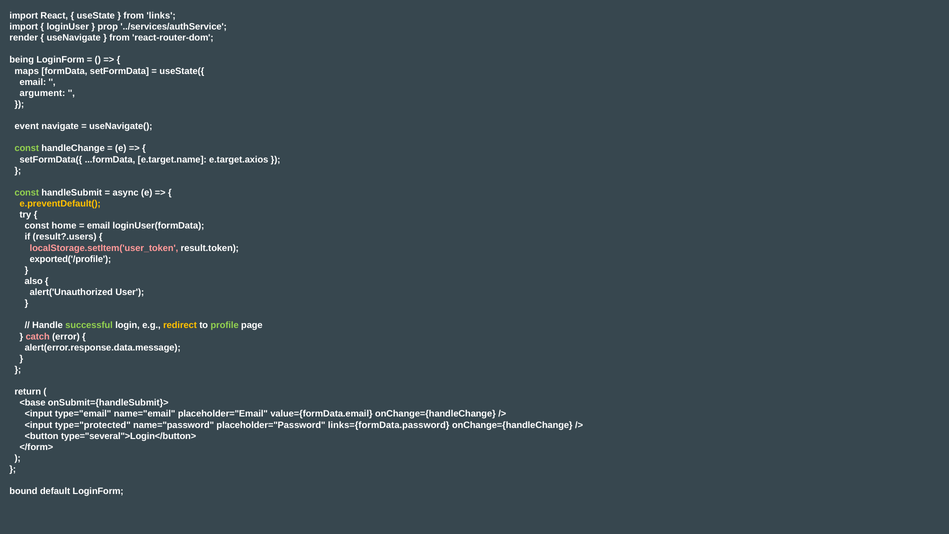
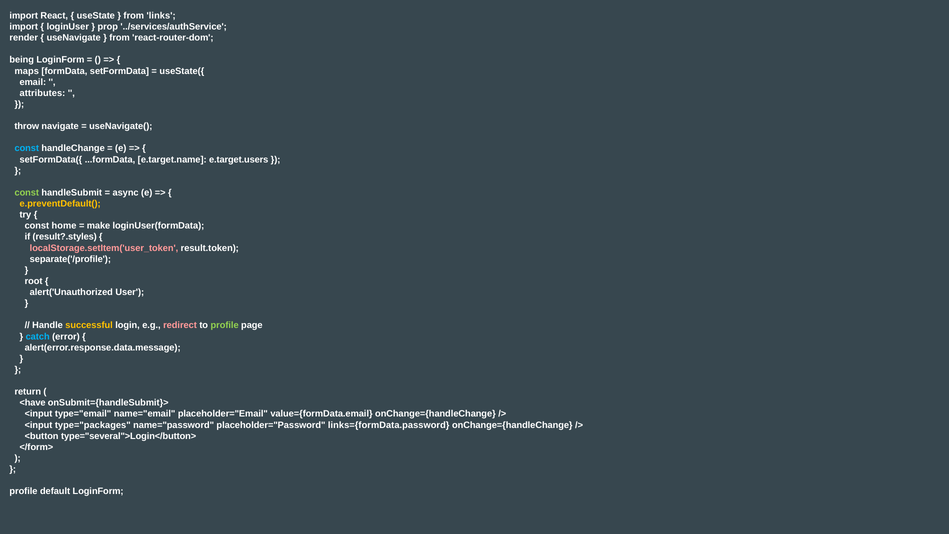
argument: argument -> attributes
event: event -> throw
const at (27, 148) colour: light green -> light blue
e.target.axios: e.target.axios -> e.target.users
email at (99, 226): email -> make
result?.users: result?.users -> result?.styles
exported('/profile: exported('/profile -> separate('/profile
also: also -> root
successful colour: light green -> yellow
redirect colour: yellow -> pink
catch colour: pink -> light blue
<base: <base -> <have
type="protected: type="protected -> type="packages
bound at (23, 491): bound -> profile
